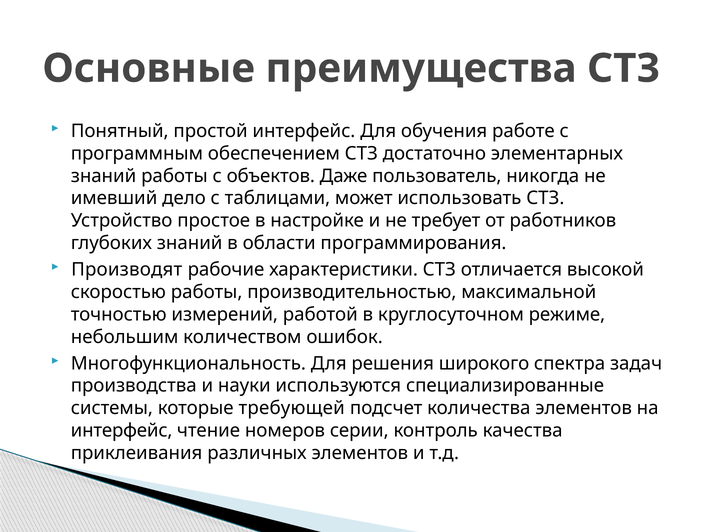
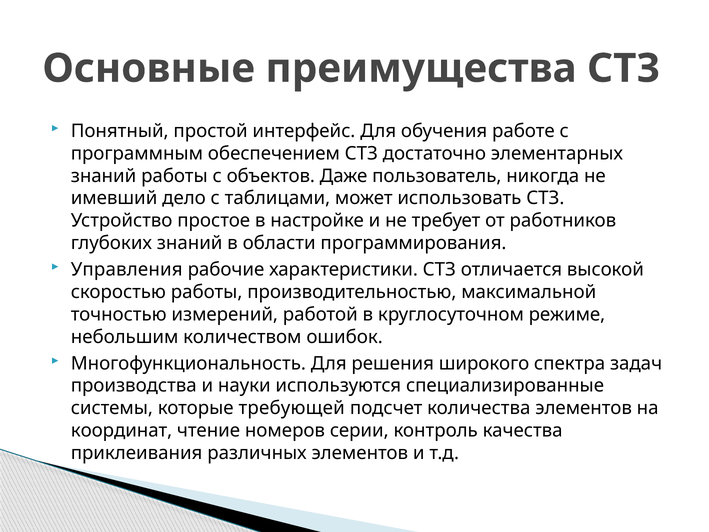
Производят: Производят -> Управления
интерфейс at (122, 431): интерфейс -> координат
